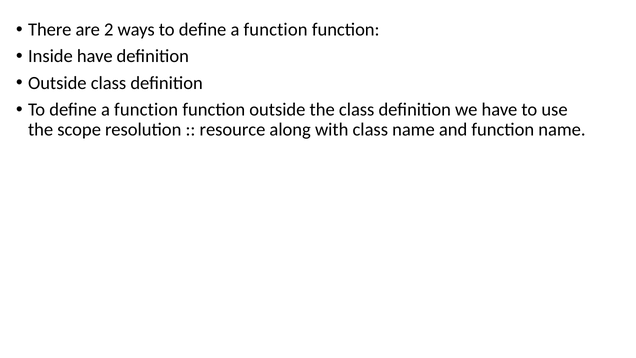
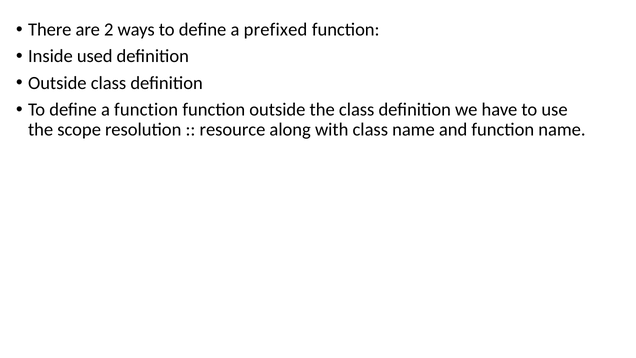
function at (276, 30): function -> prefixed
Inside have: have -> used
